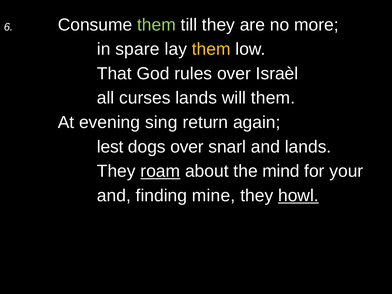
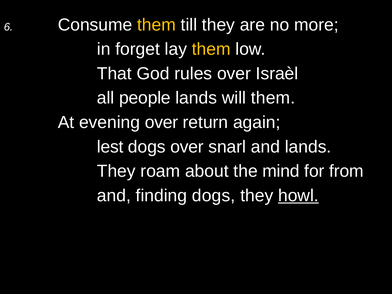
them at (157, 25) colour: light green -> yellow
spare: spare -> forget
curses: curses -> people
evening sing: sing -> over
roam underline: present -> none
your: your -> from
finding mine: mine -> dogs
